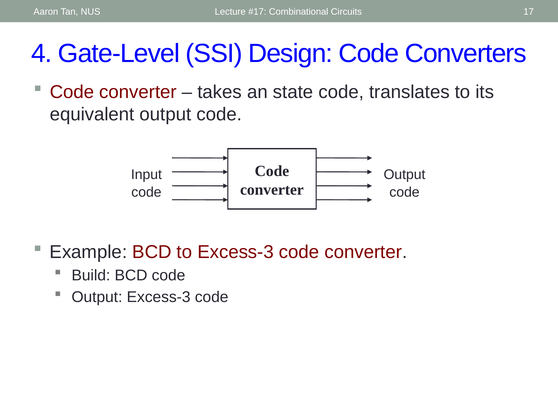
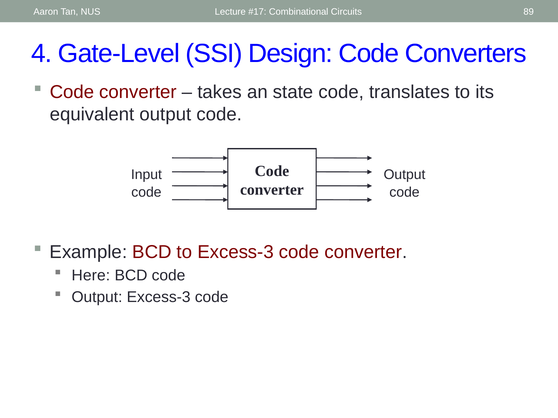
17: 17 -> 89
Build: Build -> Here
